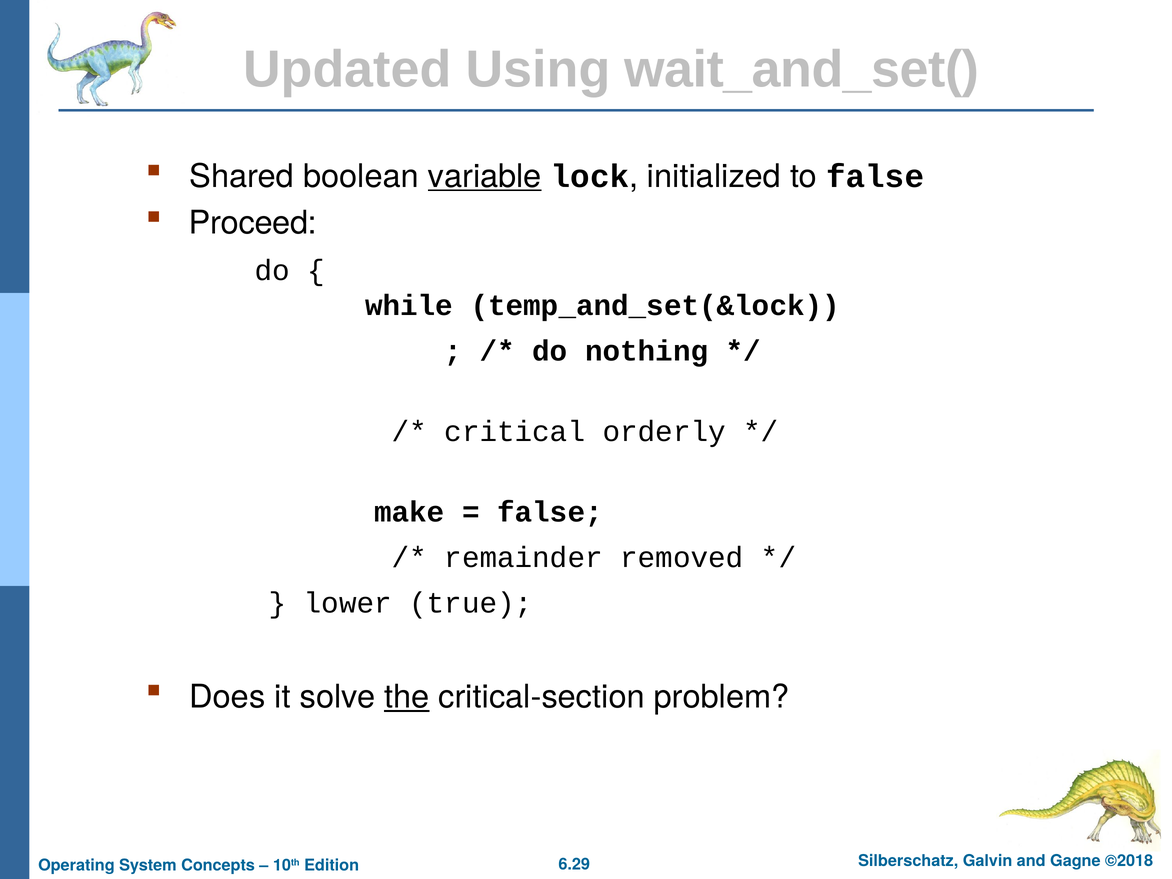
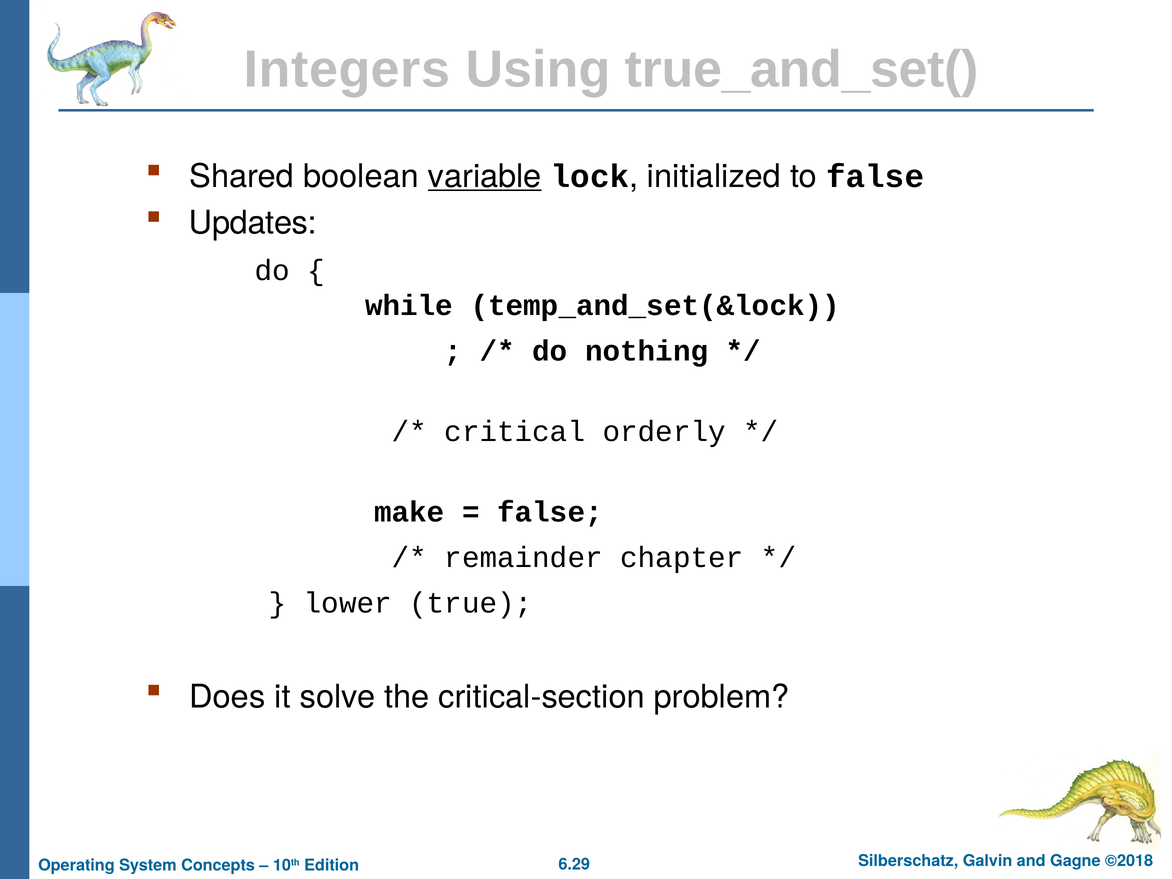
Updated: Updated -> Integers
wait_and_set(: wait_and_set( -> true_and_set(
Proceed: Proceed -> Updates
removed: removed -> chapter
the underline: present -> none
